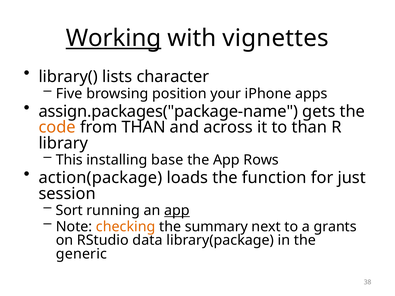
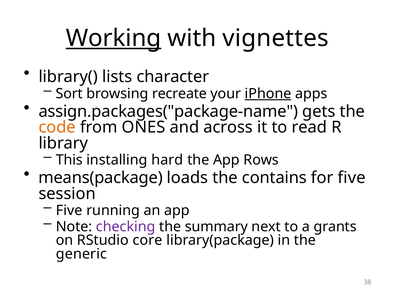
Five: Five -> Sort
position: position -> recreate
iPhone underline: none -> present
from THAN: THAN -> ONES
to than: than -> read
base: base -> hard
action(package: action(package -> means(package
function: function -> contains
for just: just -> five
Sort at (69, 211): Sort -> Five
app at (177, 211) underline: present -> none
checking colour: orange -> purple
data: data -> core
